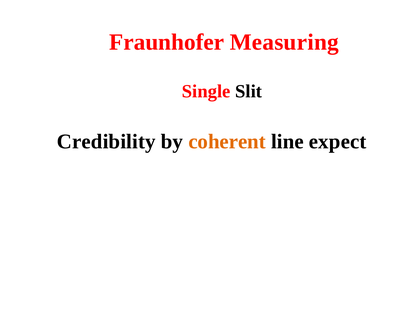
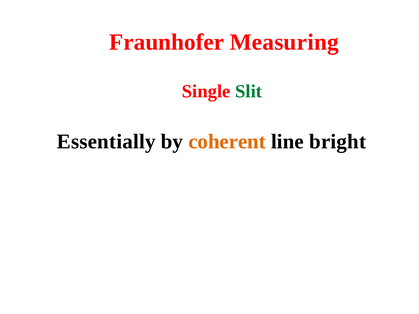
Slit colour: black -> green
Credibility: Credibility -> Essentially
expect: expect -> bright
